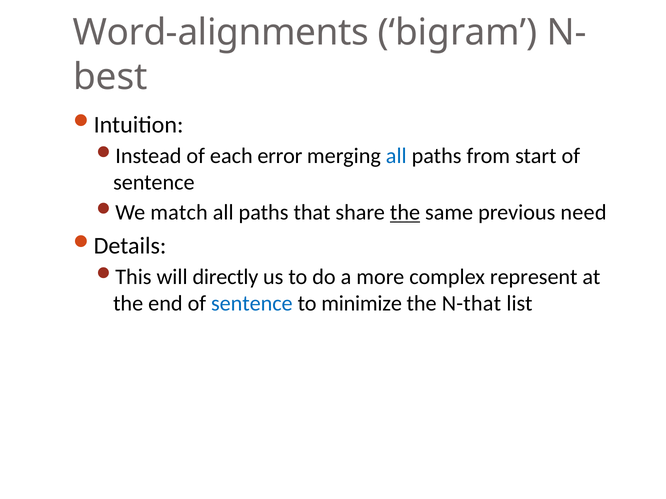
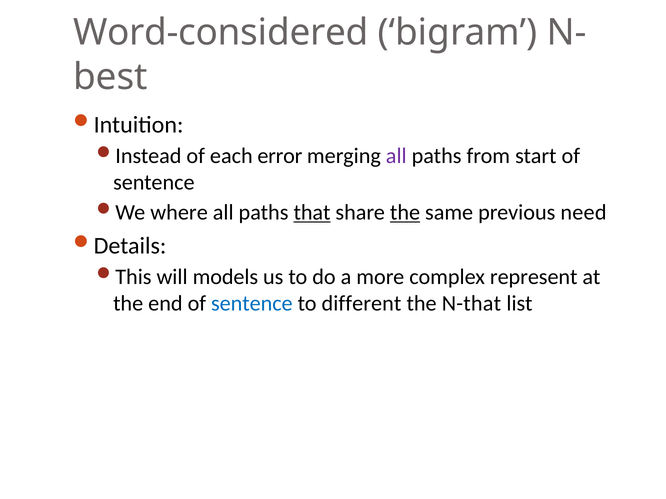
Word-alignments: Word-alignments -> Word-considered
all at (396, 156) colour: blue -> purple
match: match -> where
that underline: none -> present
directly: directly -> models
minimize: minimize -> different
